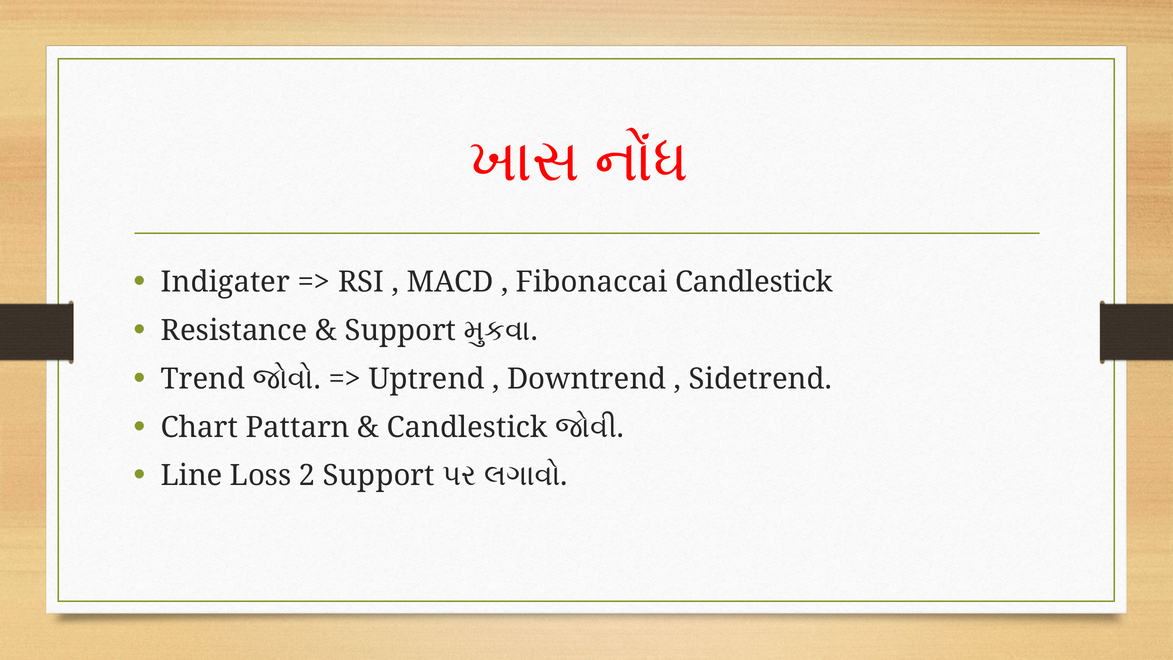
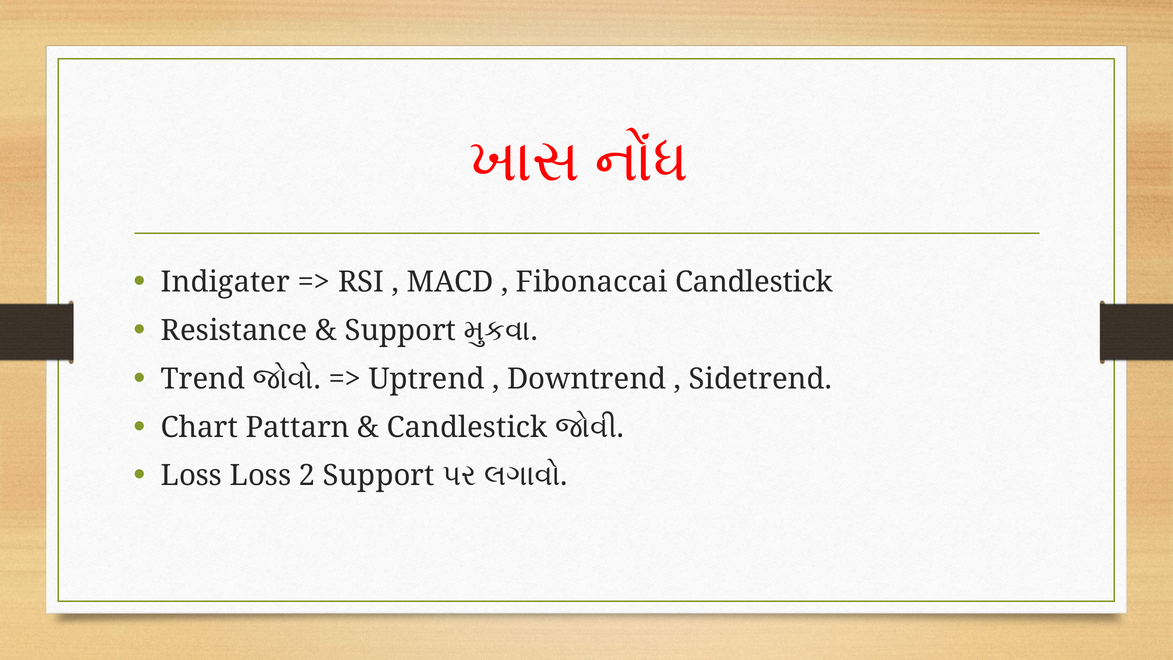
Line at (192, 476): Line -> Loss
